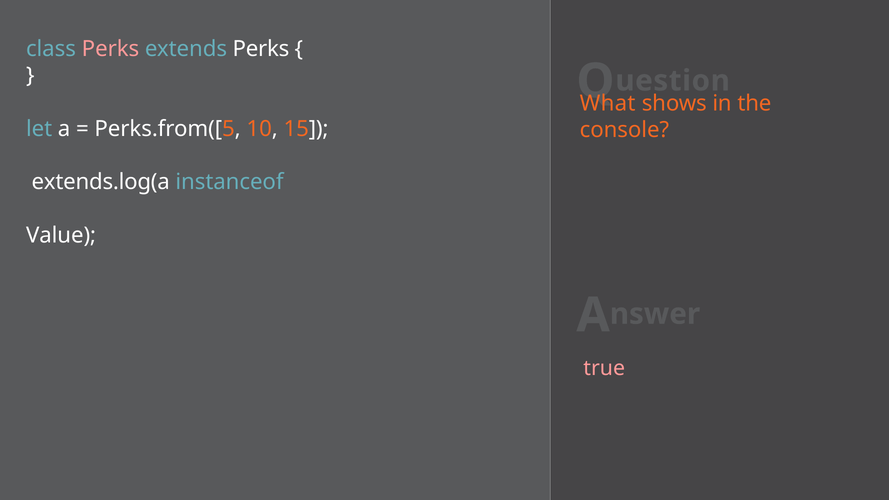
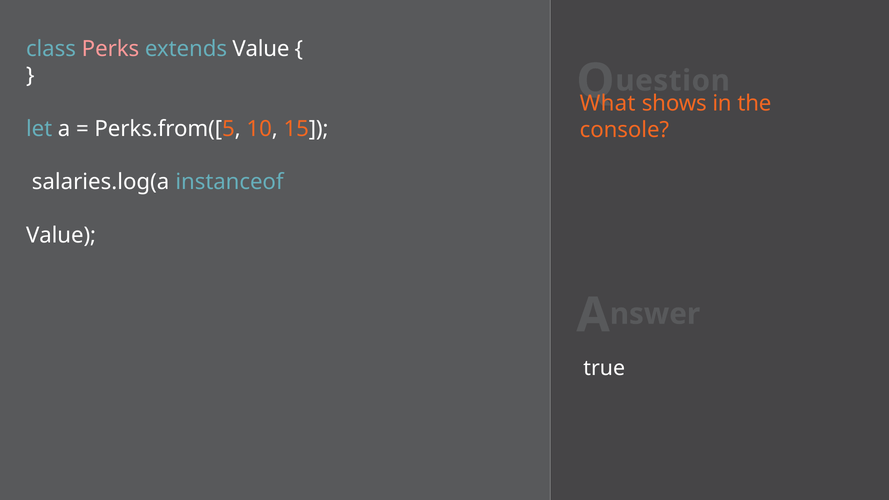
extends Perks: Perks -> Value
extends.log(a: extends.log(a -> salaries.log(a
true colour: pink -> white
